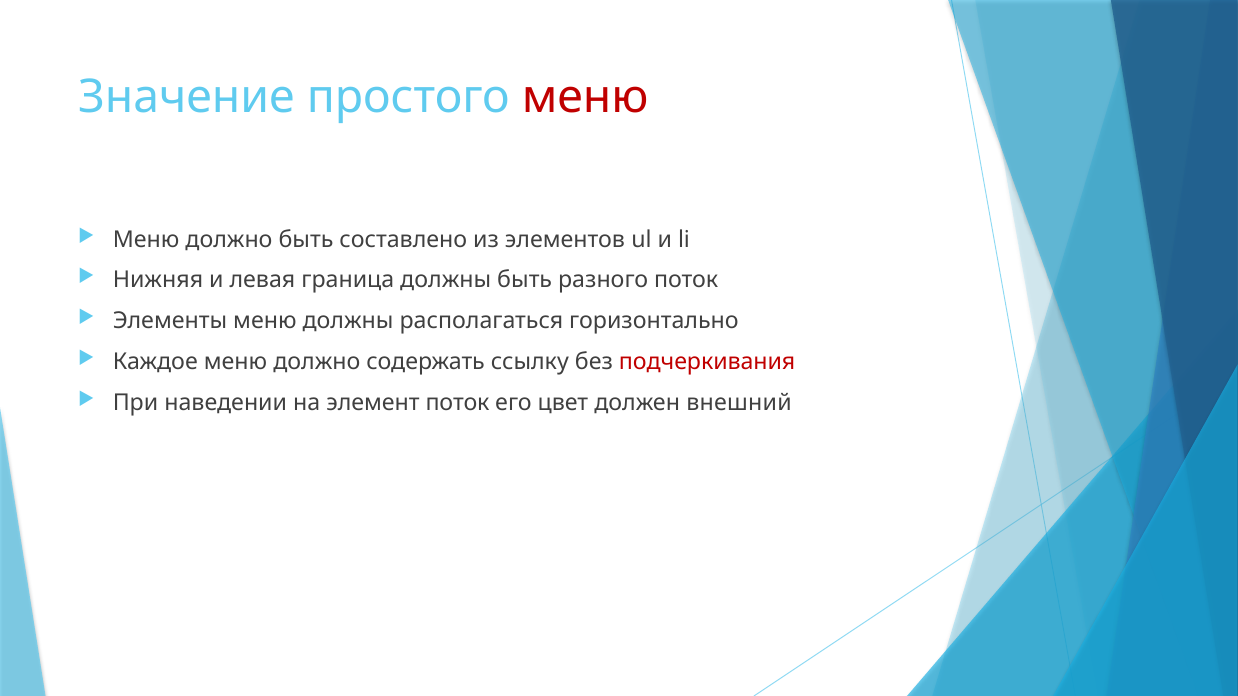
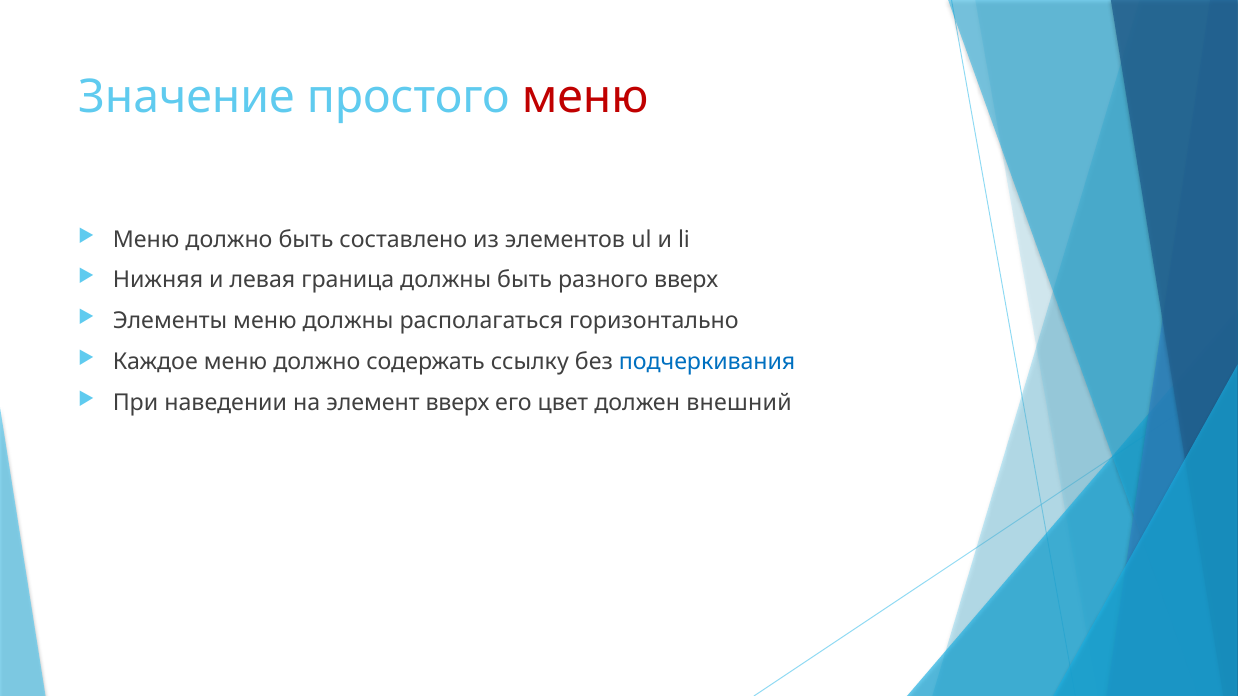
разного поток: поток -> вверх
подчеркивания colour: red -> blue
элемент поток: поток -> вверх
